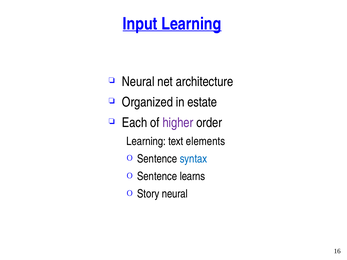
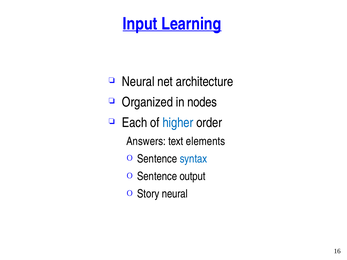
estate: estate -> nodes
higher colour: purple -> blue
Learning at (146, 141): Learning -> Answers
learns: learns -> output
